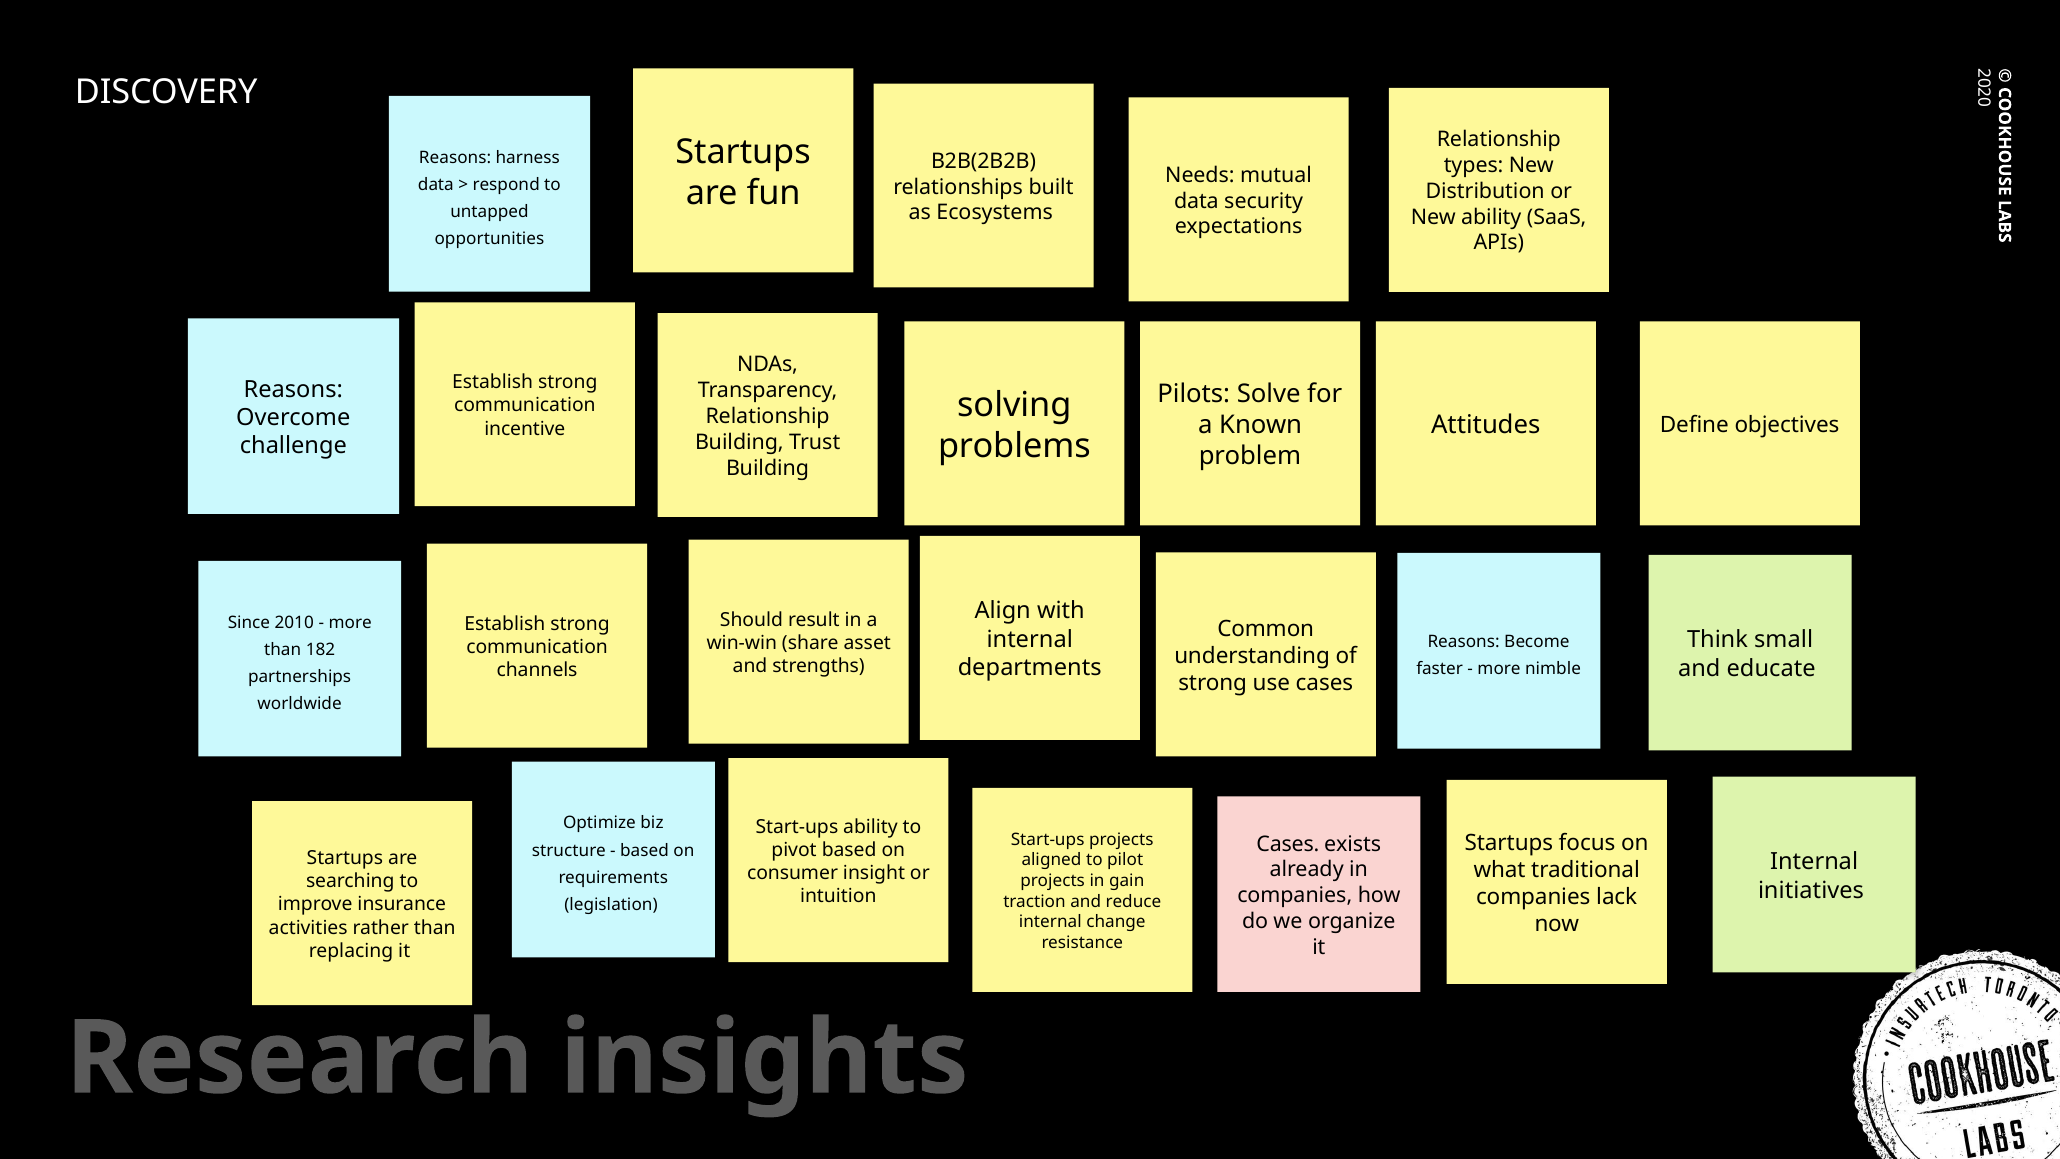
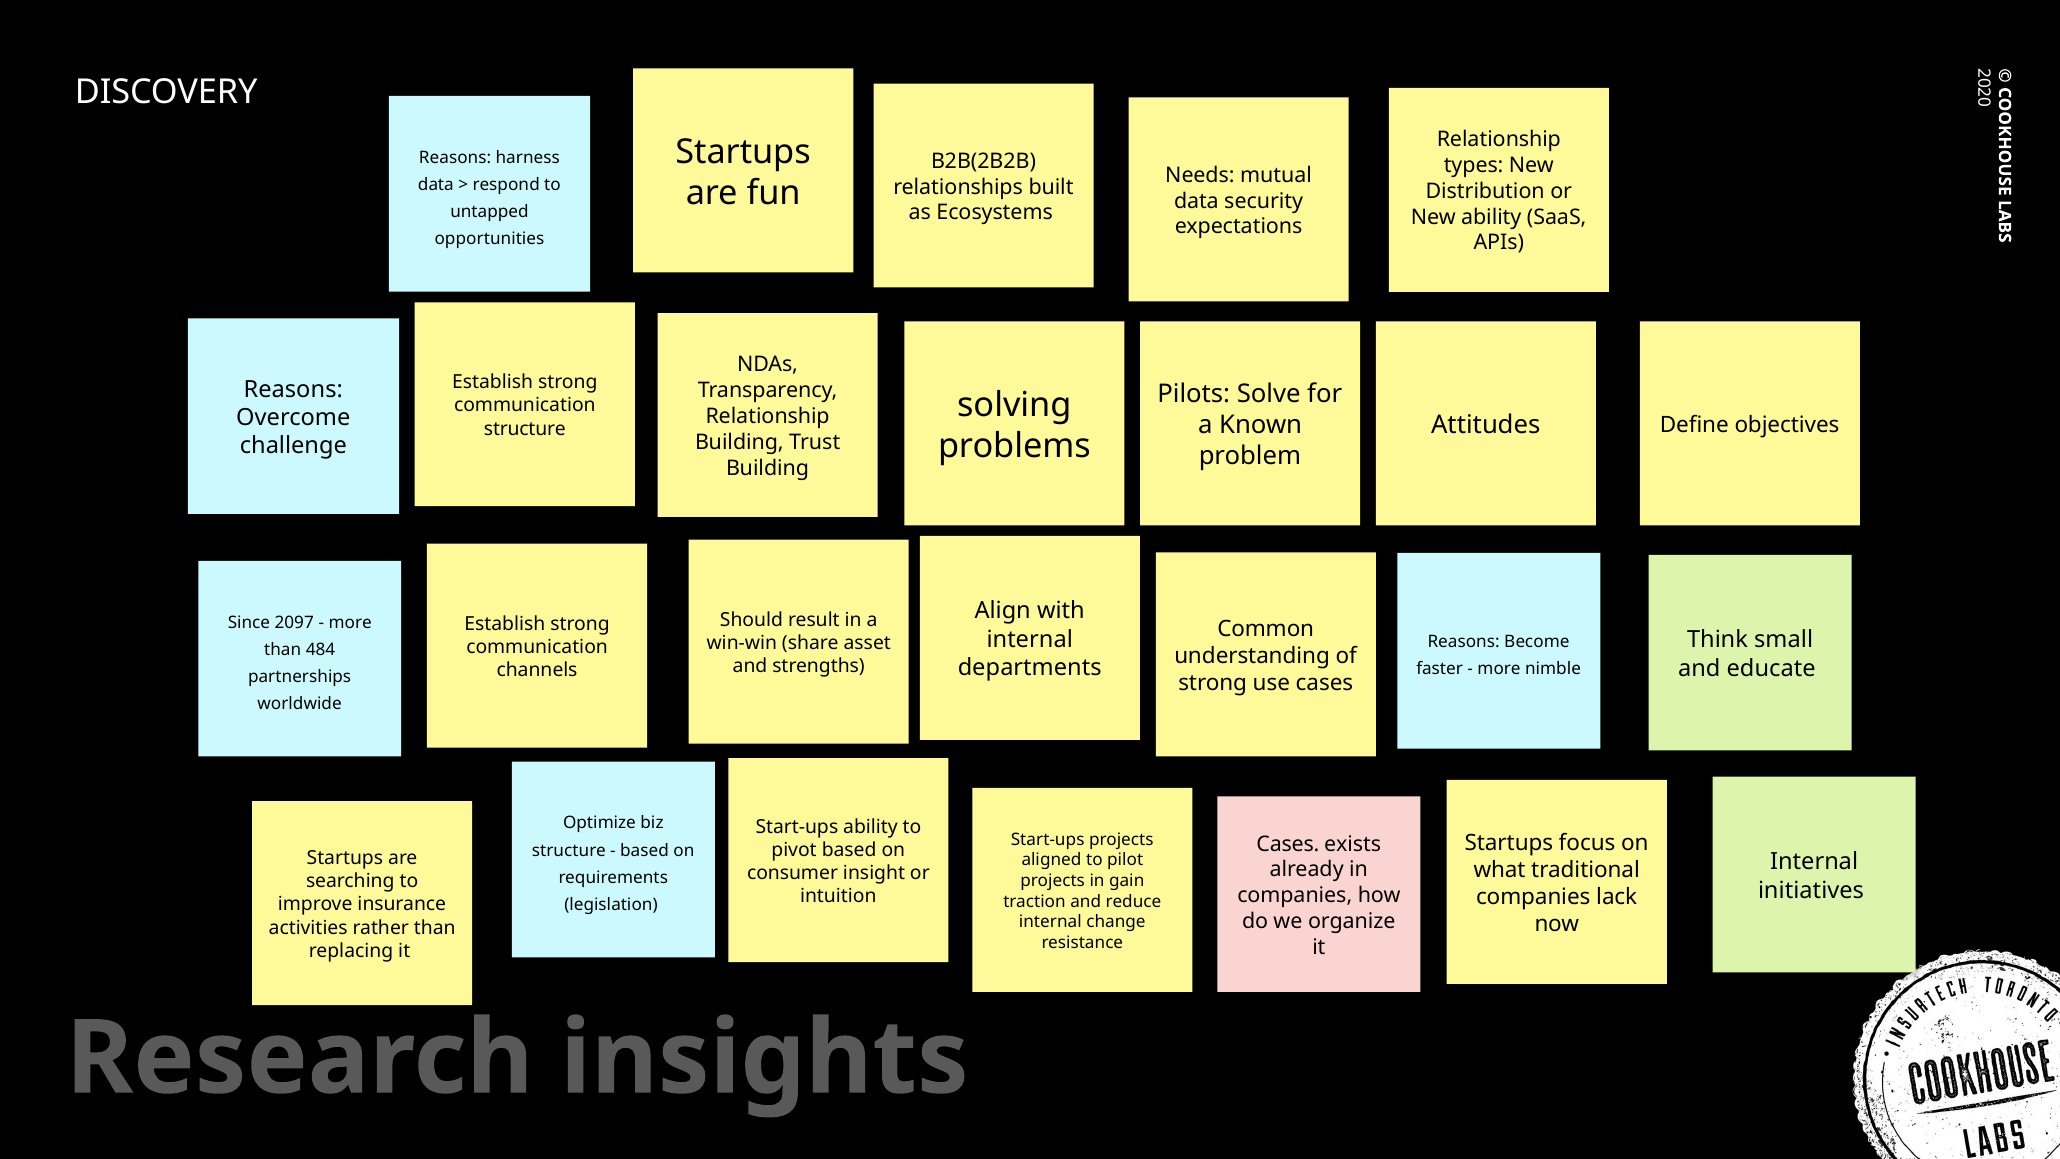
incentive at (525, 429): incentive -> structure
2010: 2010 -> 2097
182: 182 -> 484
